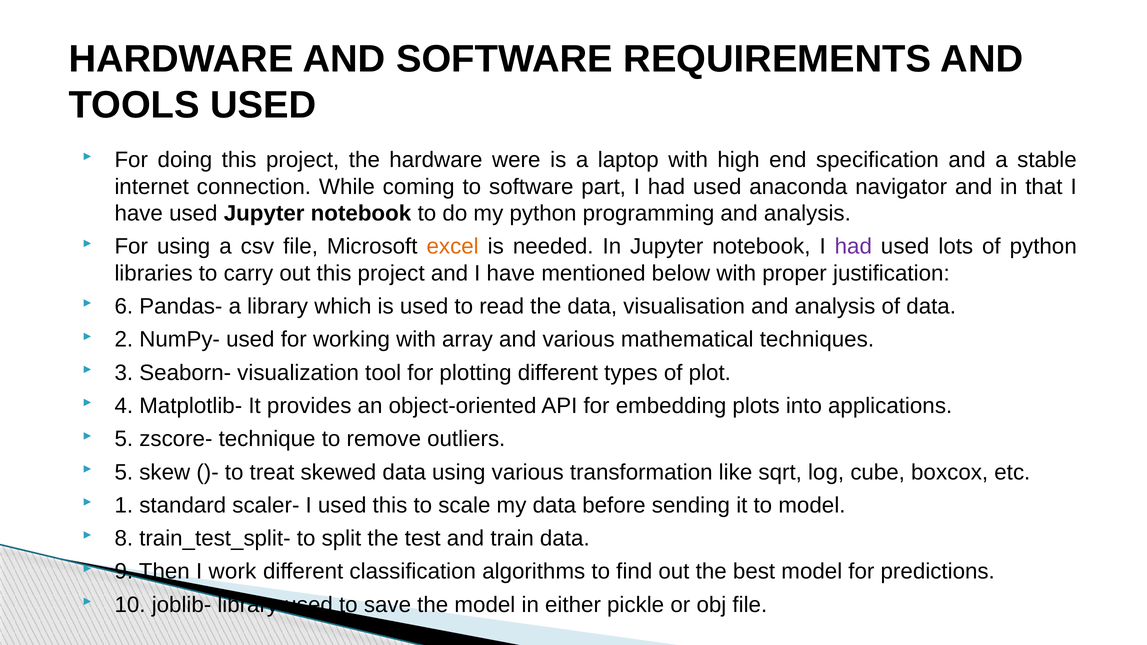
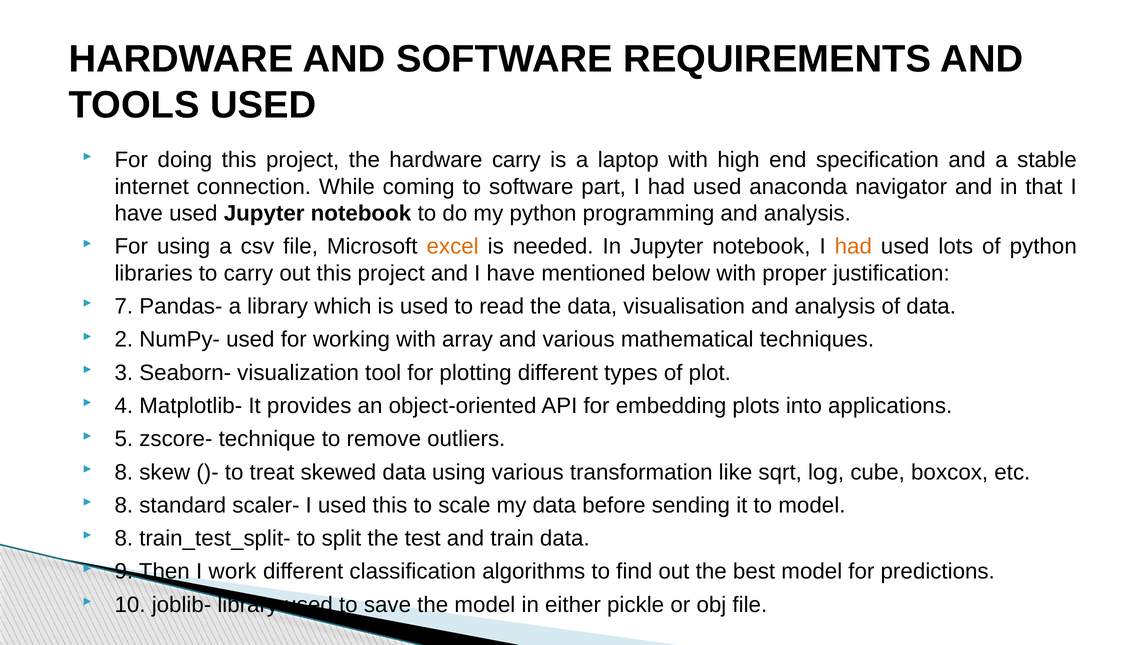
hardware were: were -> carry
had at (853, 247) colour: purple -> orange
6: 6 -> 7
5 at (124, 472): 5 -> 8
1 at (124, 505): 1 -> 8
